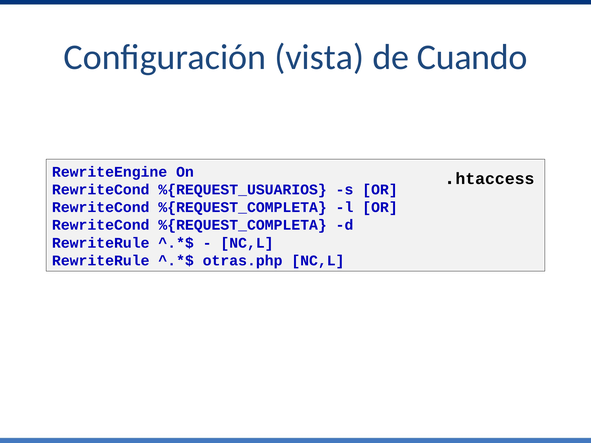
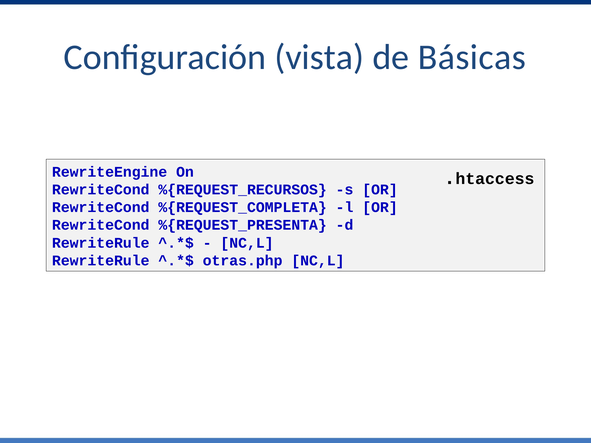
Cuando: Cuando -> Básicas
%{REQUEST_USUARIOS: %{REQUEST_USUARIOS -> %{REQUEST_RECURSOS
%{REQUEST_COMPLETA at (243, 225): %{REQUEST_COMPLETA -> %{REQUEST_PRESENTA
